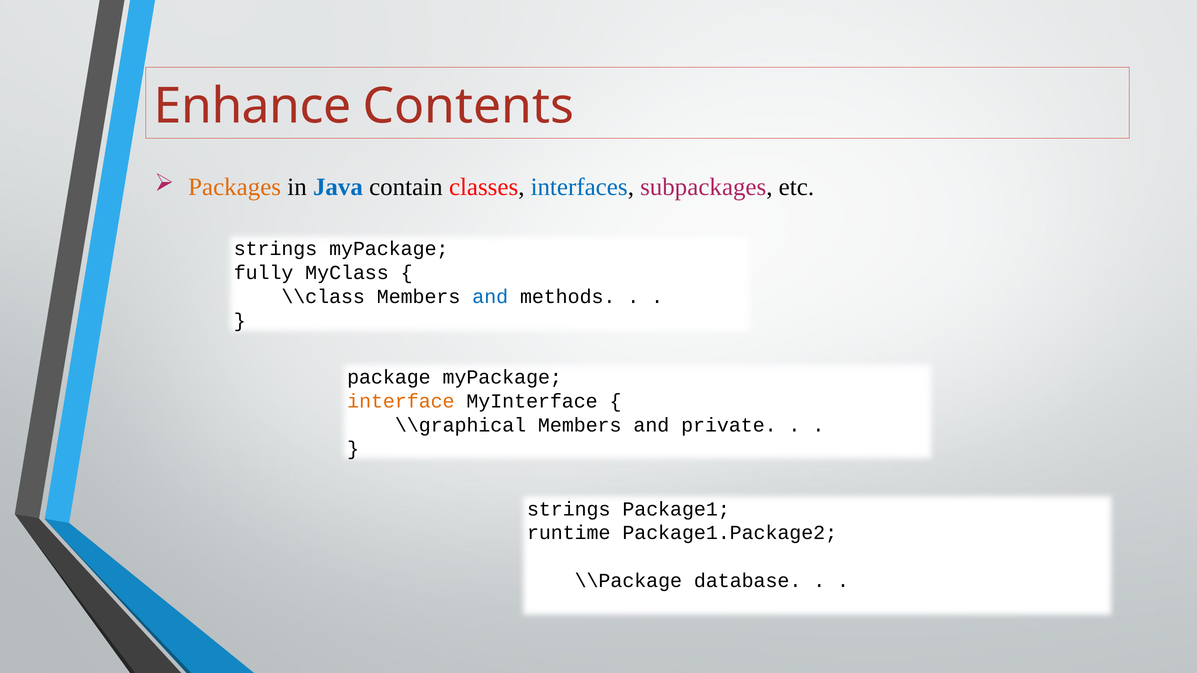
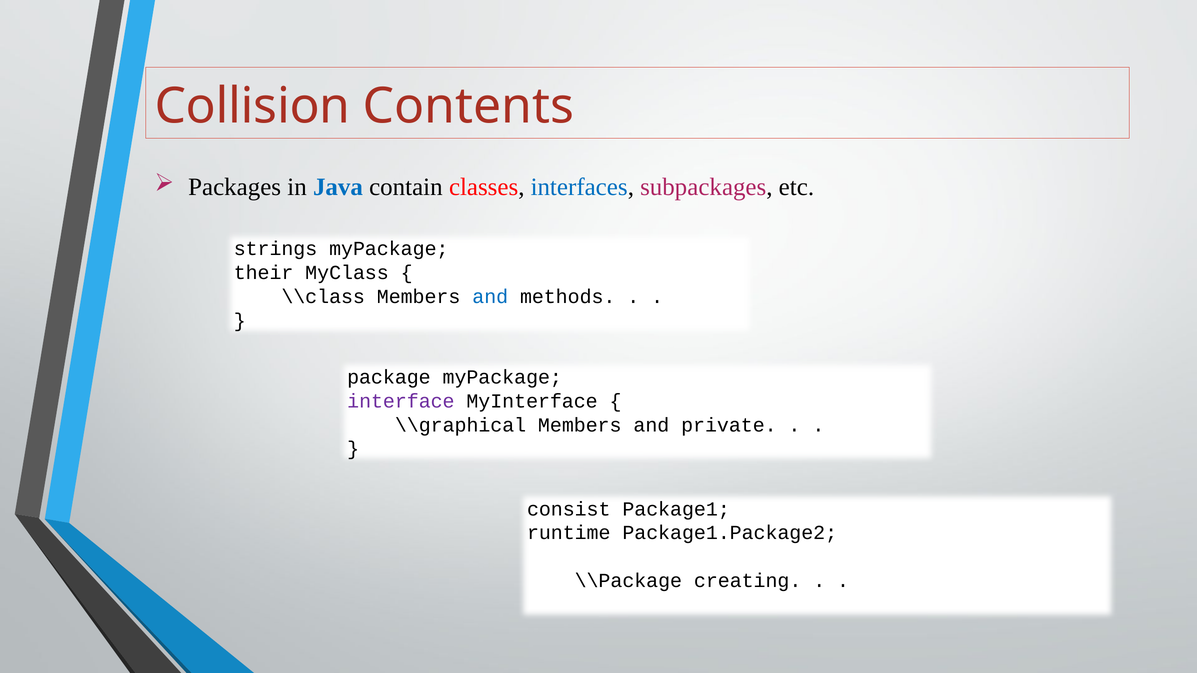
Enhance: Enhance -> Collision
Packages colour: orange -> black
fully: fully -> their
interface colour: orange -> purple
strings at (569, 509): strings -> consist
database: database -> creating
